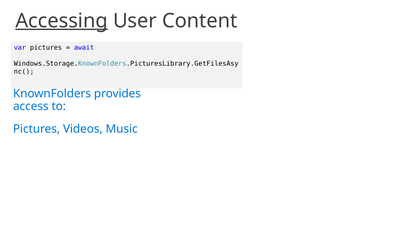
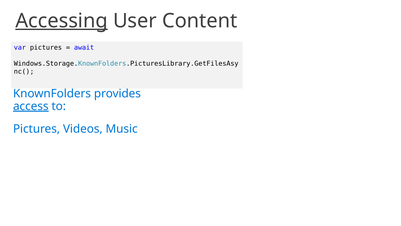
access underline: none -> present
